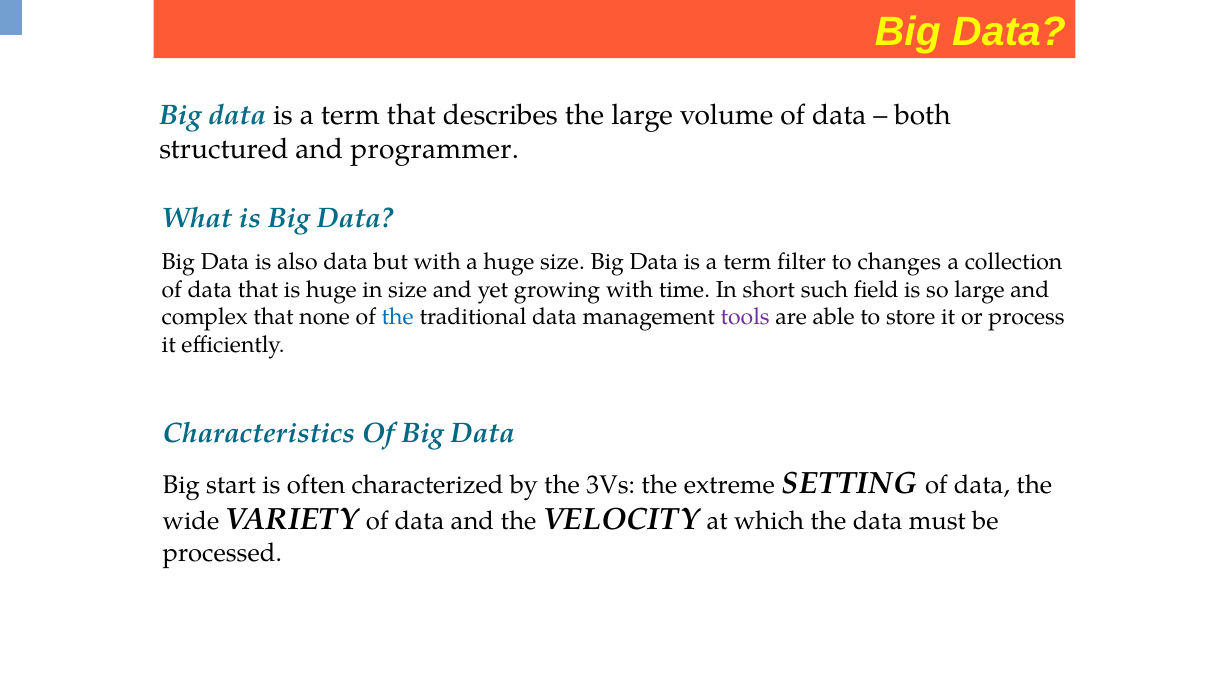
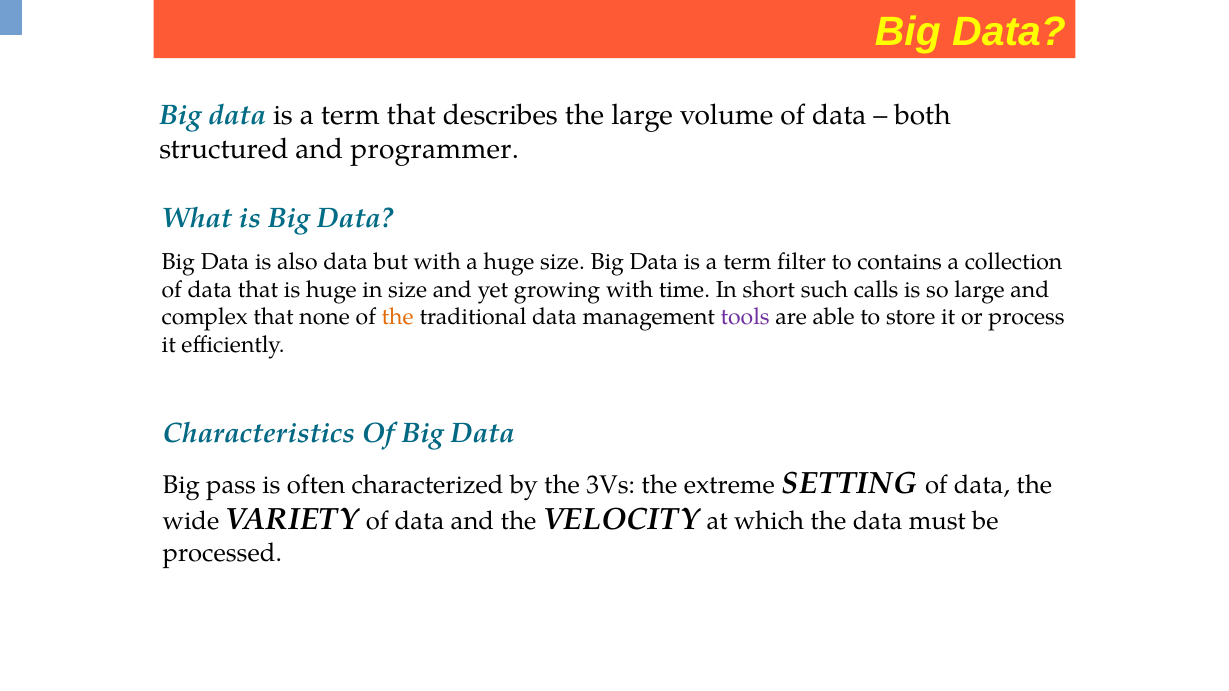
changes: changes -> contains
field: field -> calls
the at (398, 317) colour: blue -> orange
start: start -> pass
